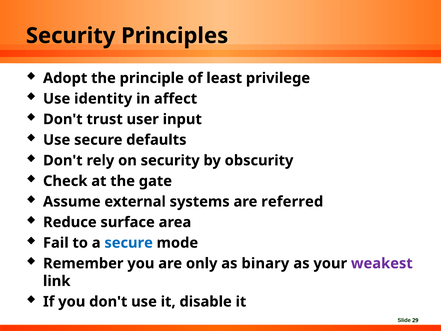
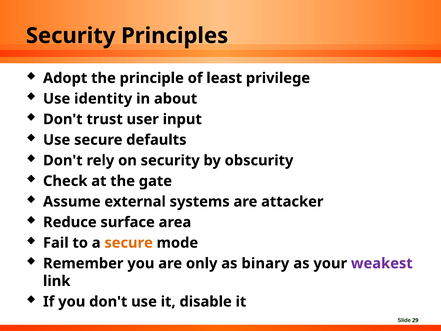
affect: affect -> about
referred: referred -> attacker
secure at (129, 243) colour: blue -> orange
